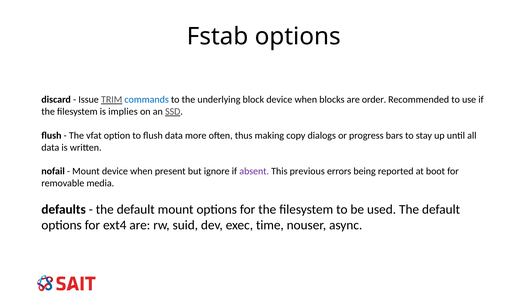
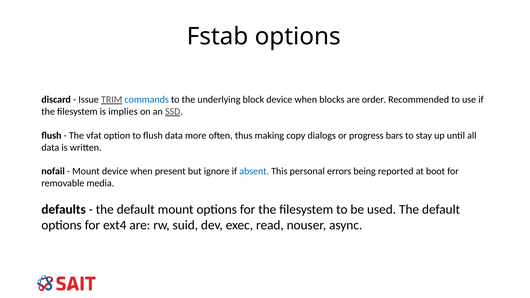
absent colour: purple -> blue
previous: previous -> personal
time: time -> read
